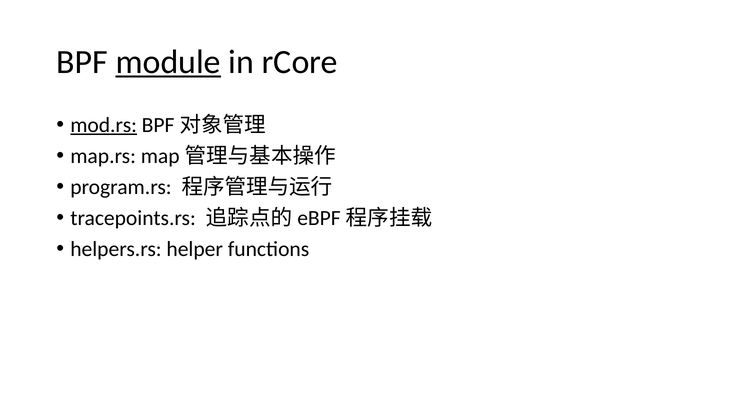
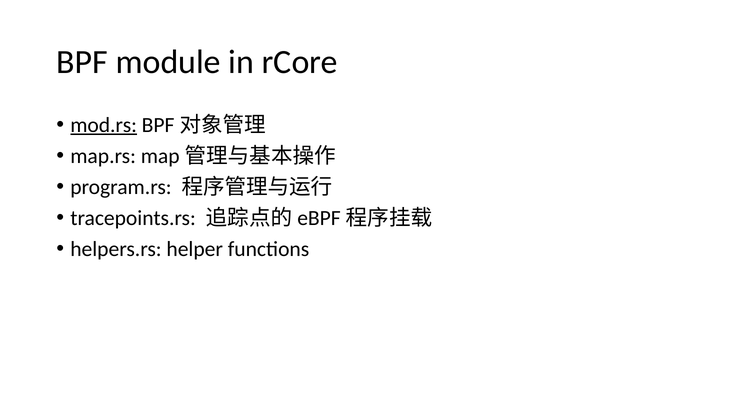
module underline: present -> none
